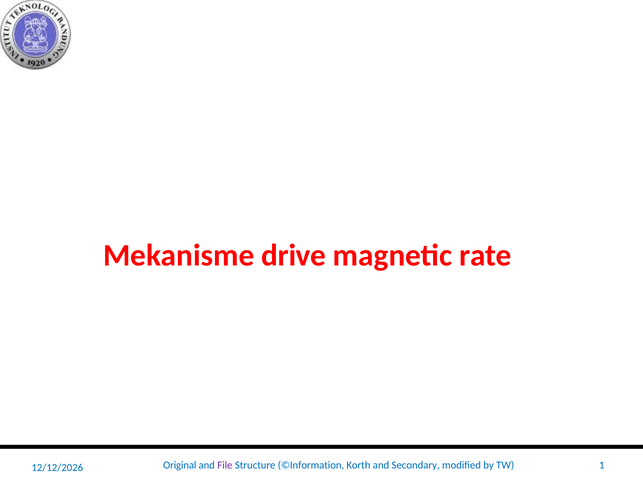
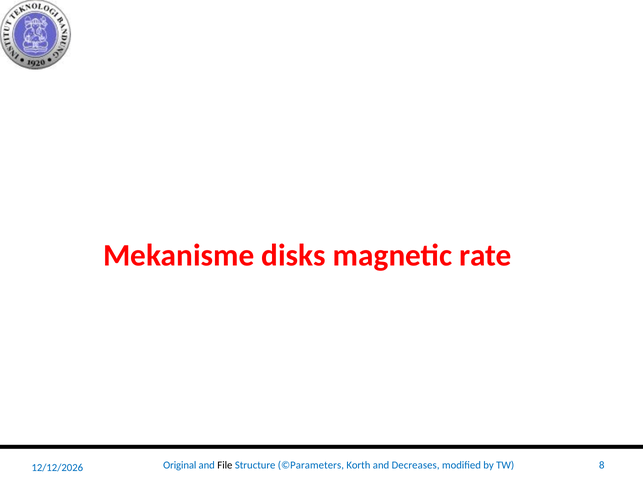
drive: drive -> disks
File colour: purple -> black
©Information: ©Information -> ©Parameters
Secondary: Secondary -> Decreases
1: 1 -> 8
